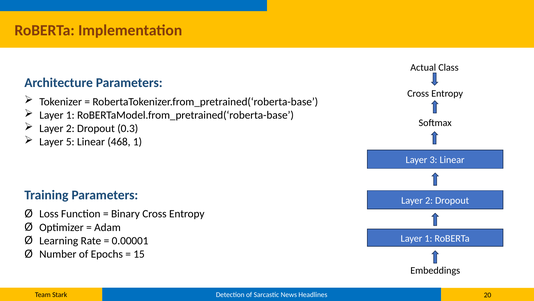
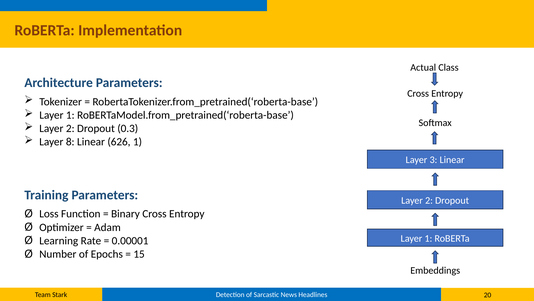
5: 5 -> 8
468: 468 -> 626
